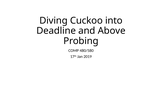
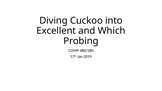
Deadline: Deadline -> Excellent
Above: Above -> Which
